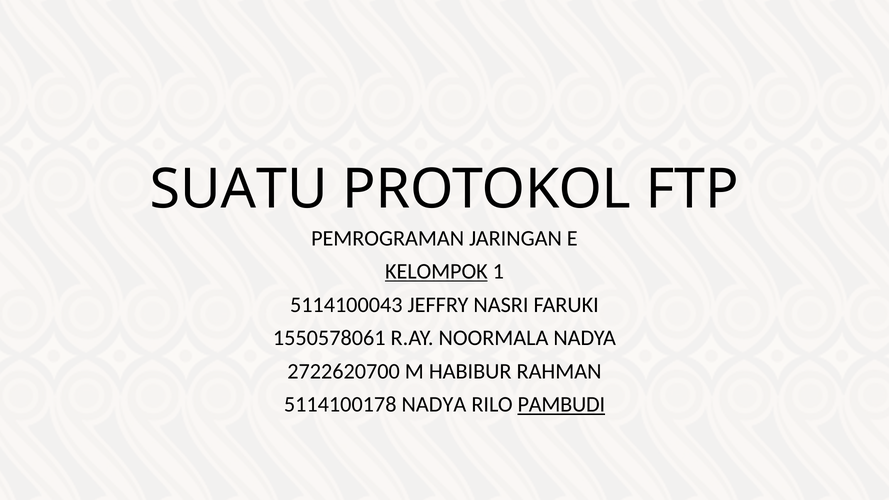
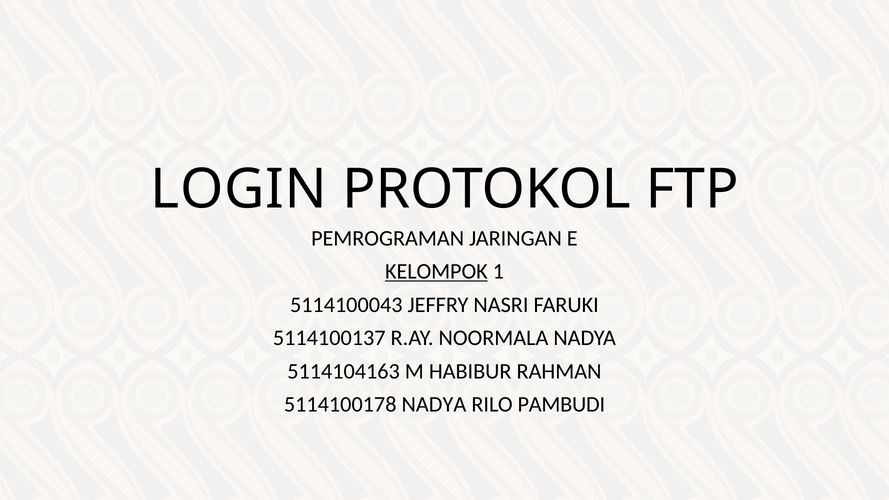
SUATU: SUATU -> LOGIN
1550578061: 1550578061 -> 5114100137
2722620700: 2722620700 -> 5114104163
PAMBUDI underline: present -> none
